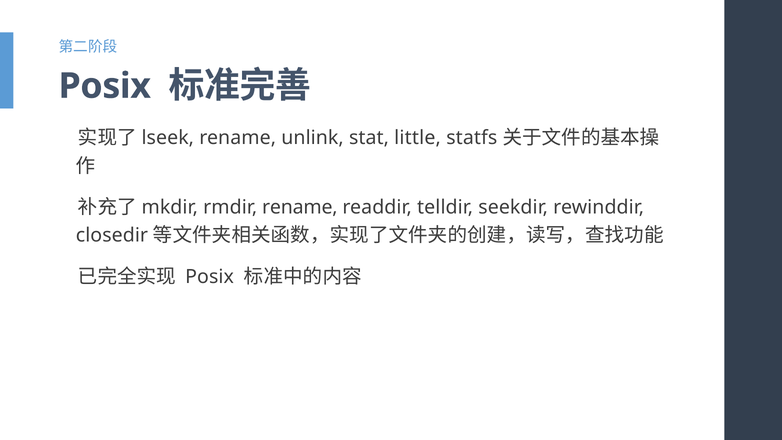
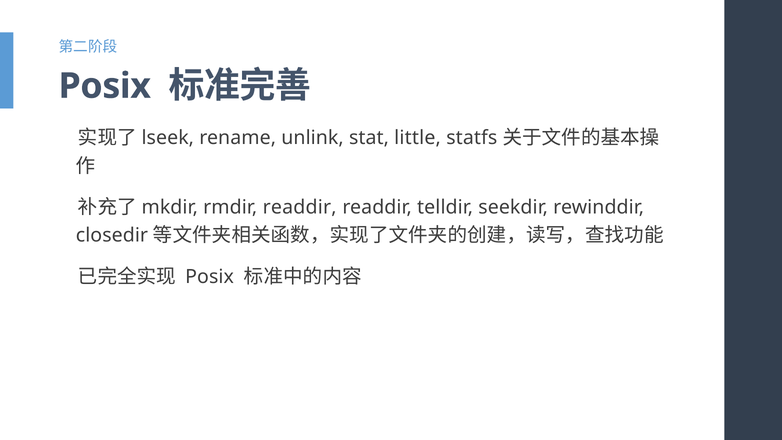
rmdir rename: rename -> readdir
